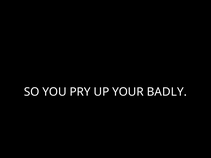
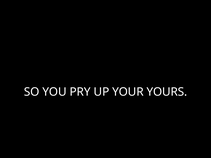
BADLY: BADLY -> YOURS
